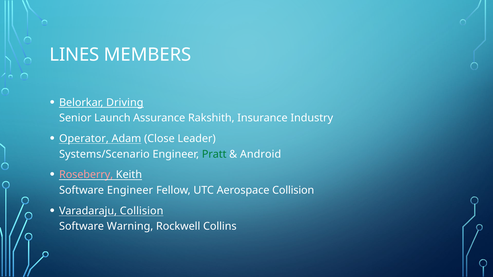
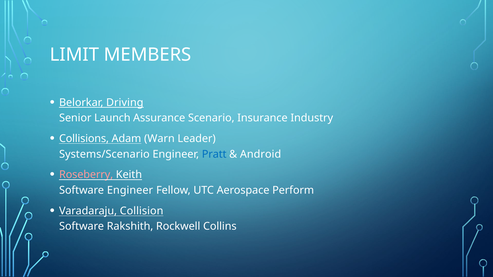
LINES: LINES -> LIMIT
Rakshith: Rakshith -> Scenario
Operator: Operator -> Collisions
Close: Close -> Warn
Pratt colour: green -> blue
Aerospace Collision: Collision -> Perform
Warning: Warning -> Rakshith
